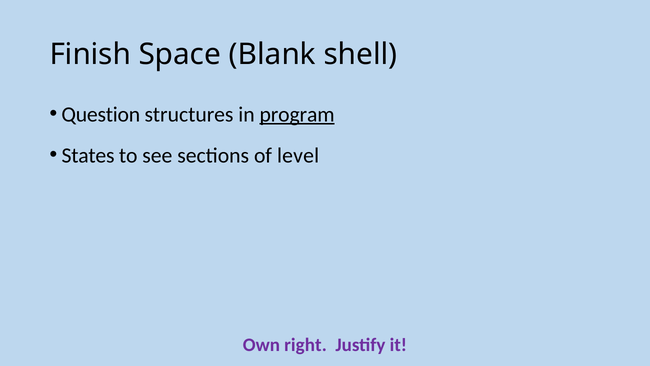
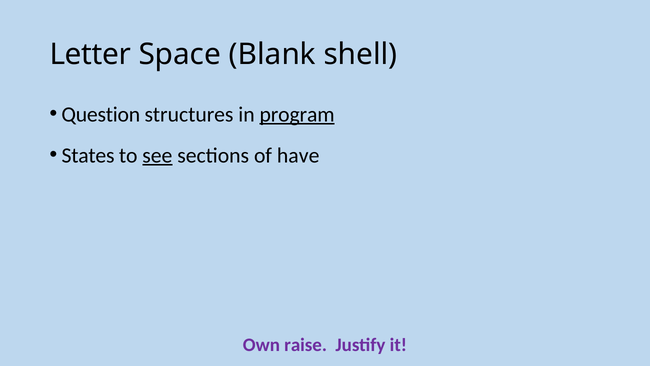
Finish: Finish -> Letter
see underline: none -> present
level: level -> have
right: right -> raise
